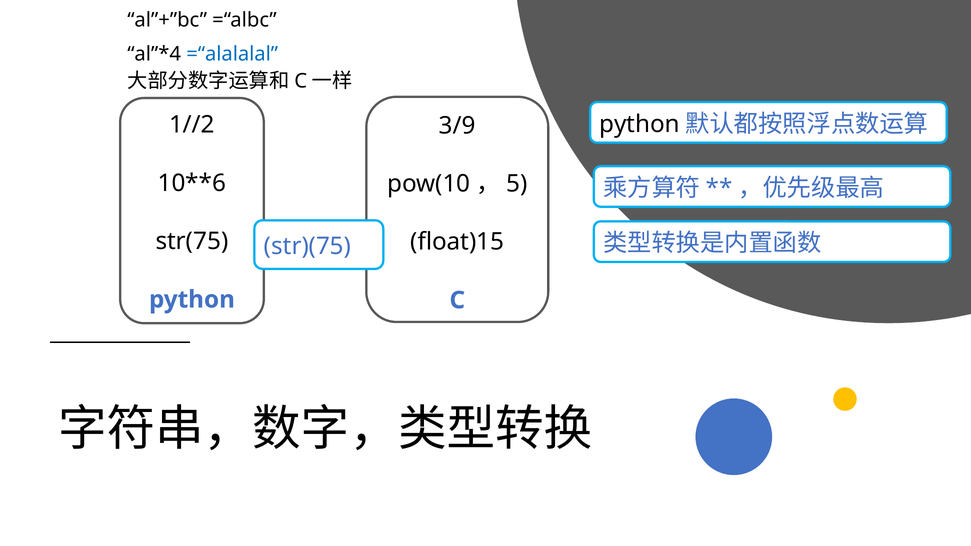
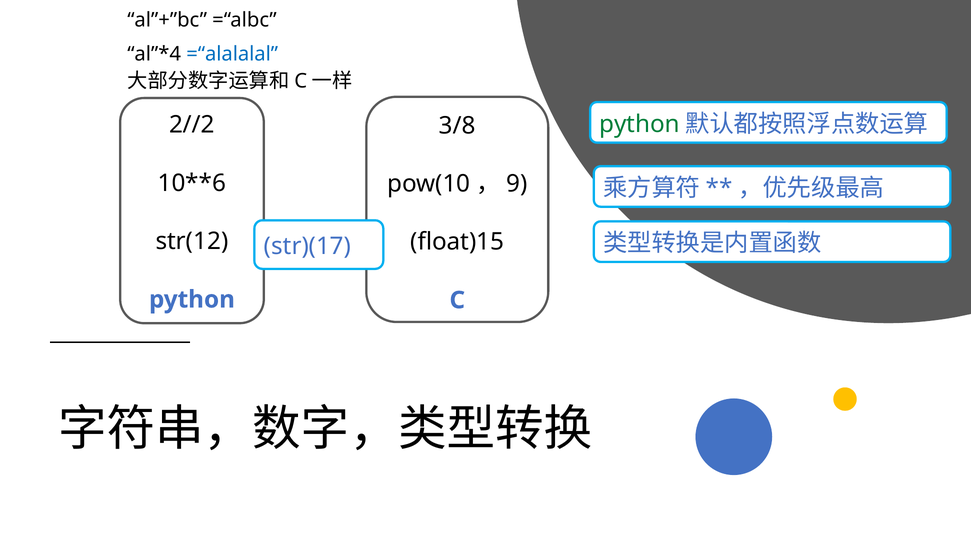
python at (639, 124) colour: black -> green
1//2: 1//2 -> 2//2
3/9: 3/9 -> 3/8
5: 5 -> 9
str(75: str(75 -> str(12
str)(75: str)(75 -> str)(17
